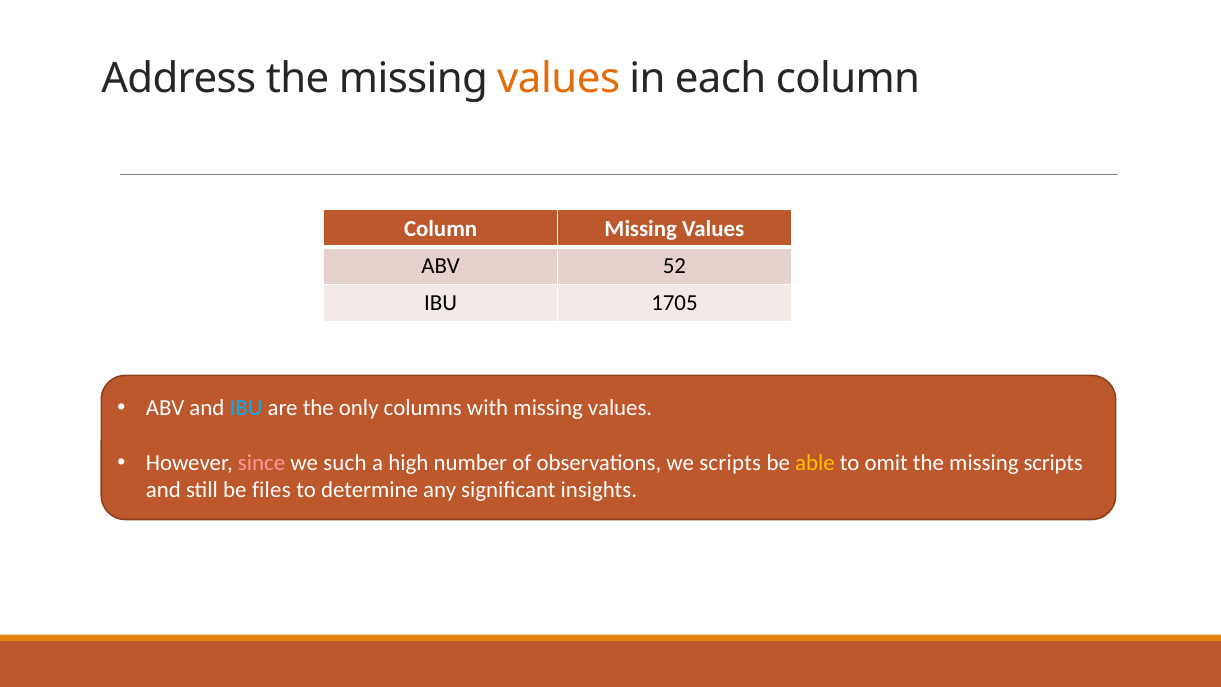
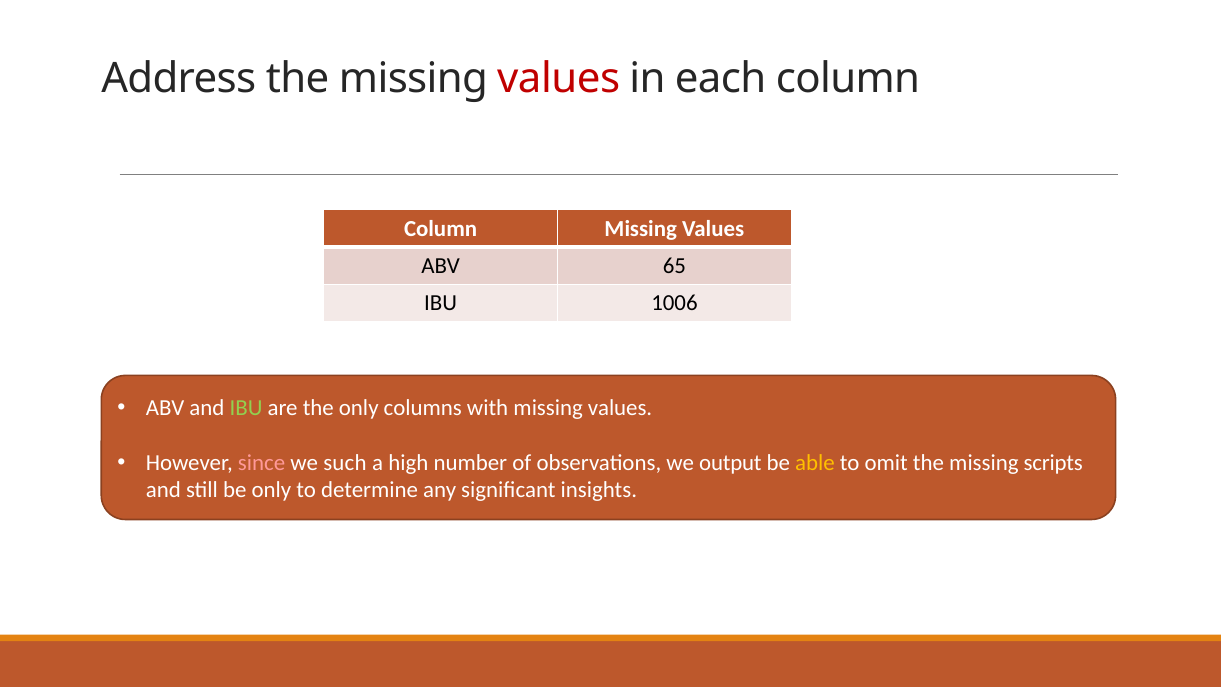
values at (559, 78) colour: orange -> red
52: 52 -> 65
1705: 1705 -> 1006
IBU at (246, 408) colour: light blue -> light green
we scripts: scripts -> output
be files: files -> only
